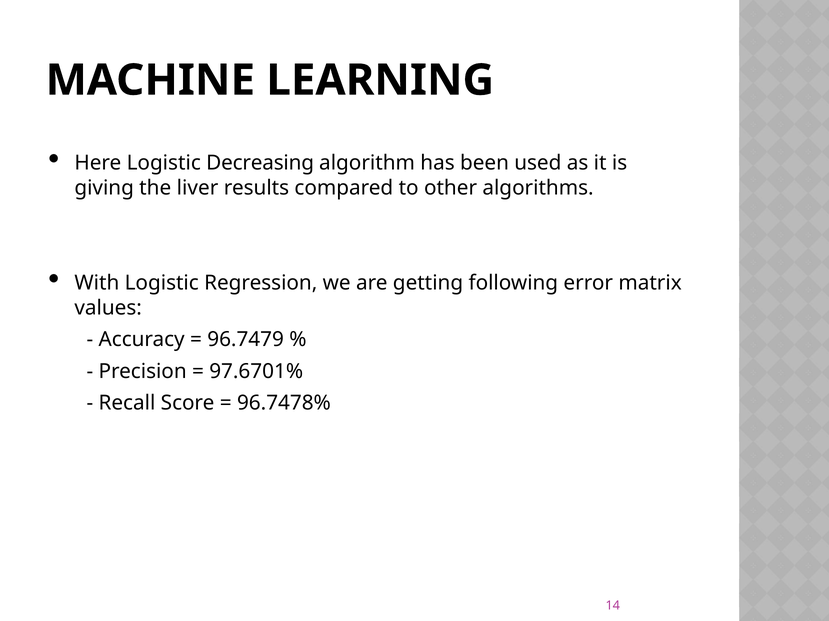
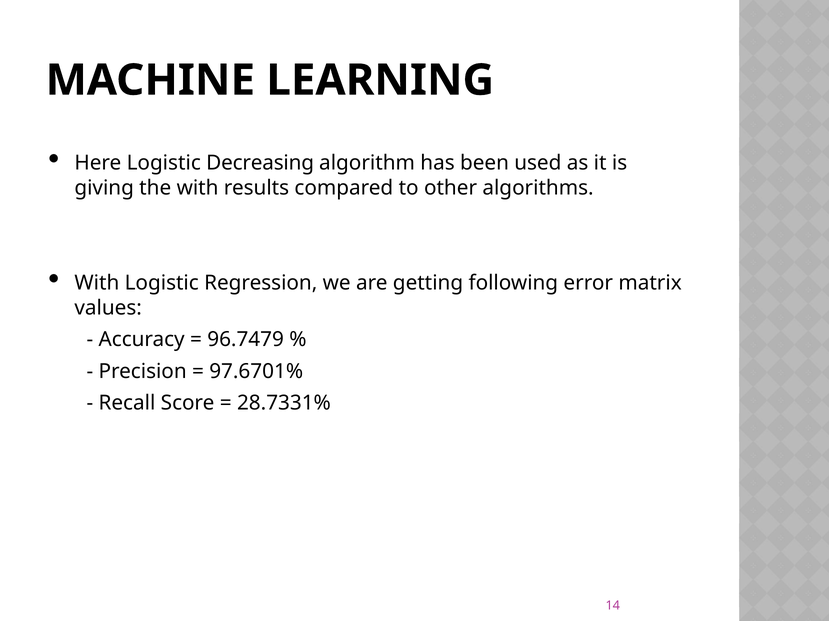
the liver: liver -> with
96.7478%: 96.7478% -> 28.7331%
